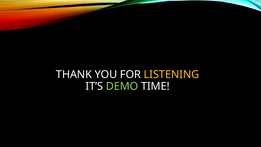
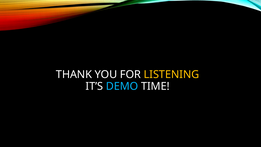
DEMO colour: light green -> light blue
